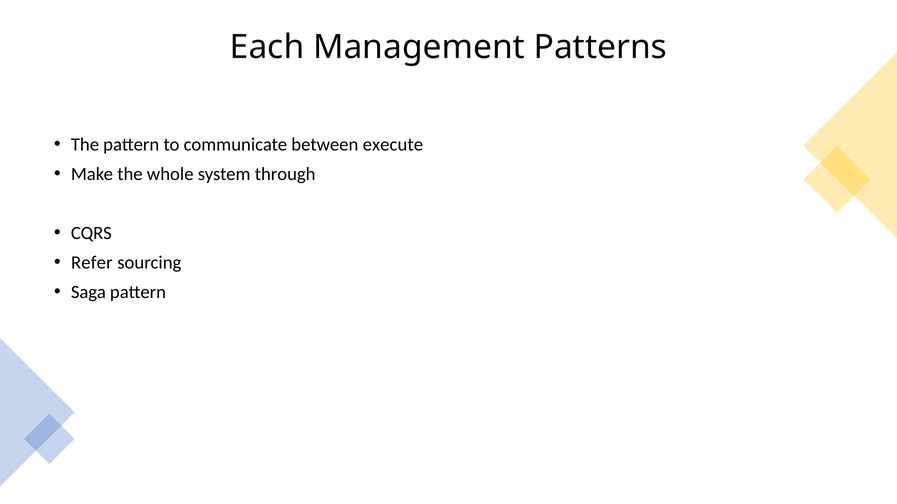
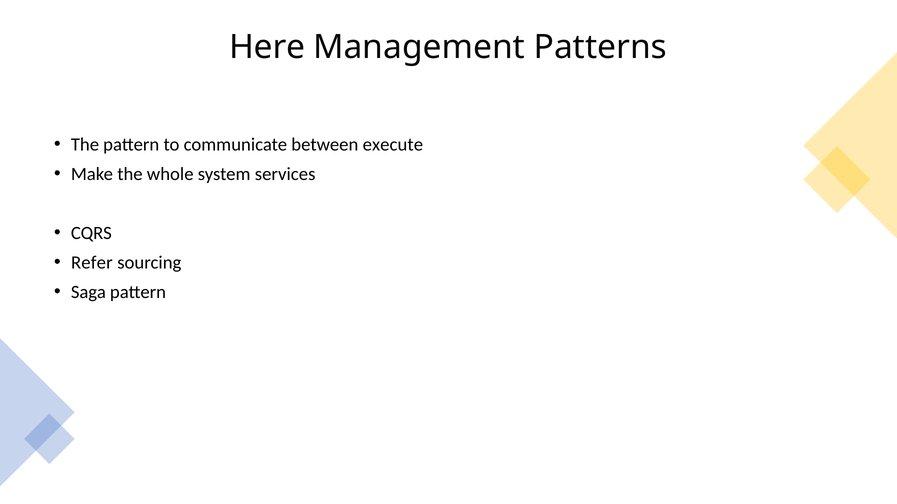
Each: Each -> Here
through: through -> services
